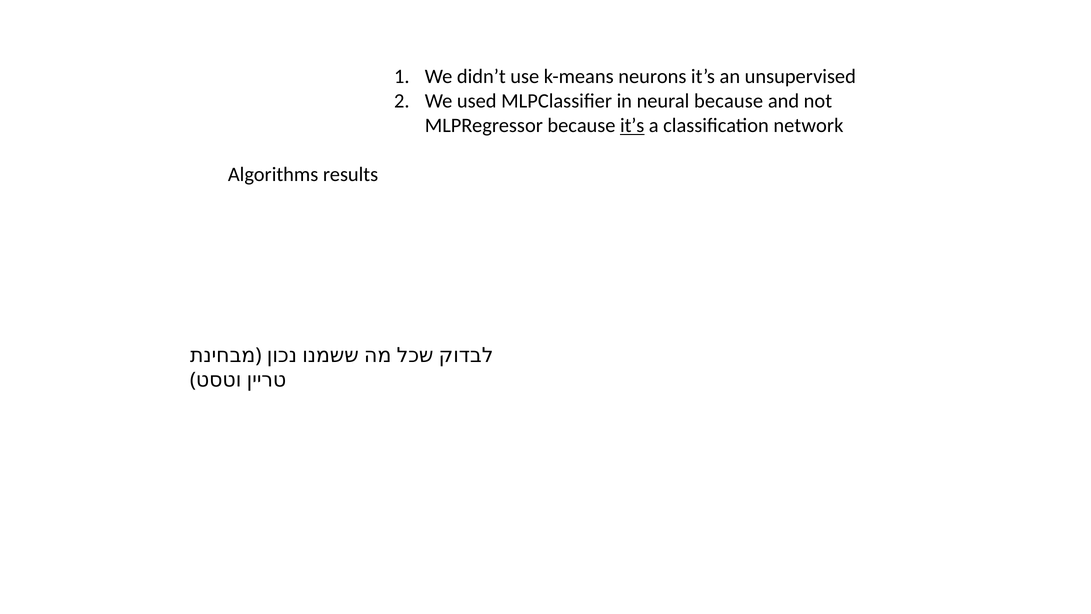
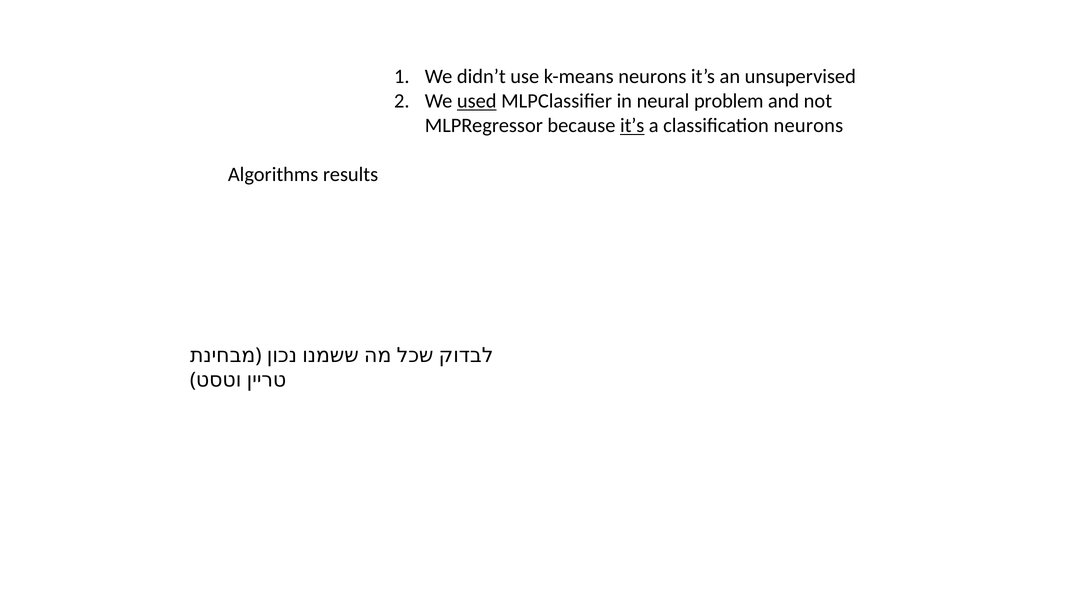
used underline: none -> present
neural because: because -> problem
classification network: network -> neurons
